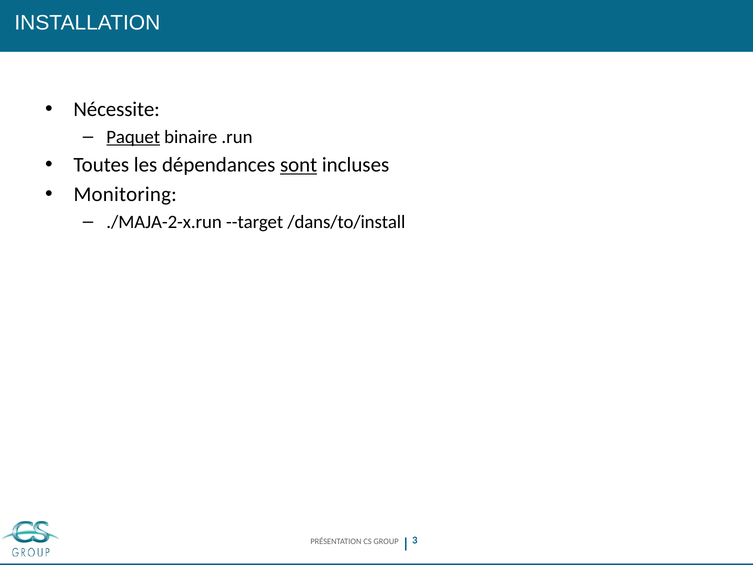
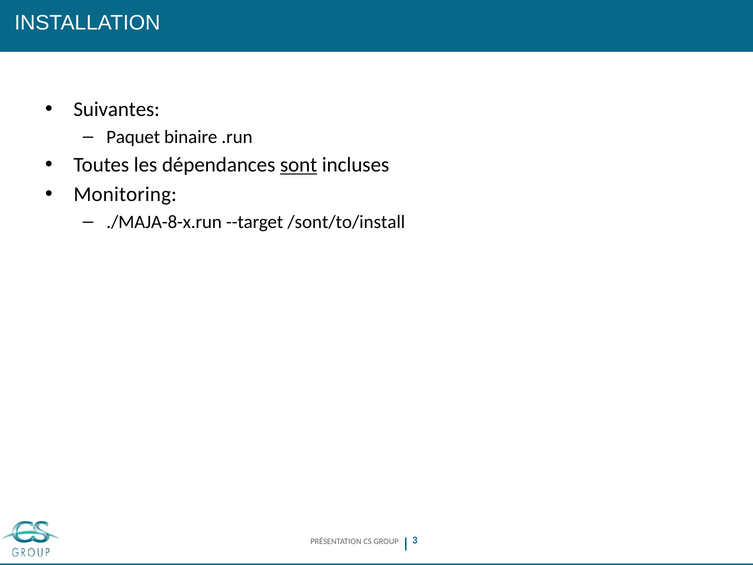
Nécessite: Nécessite -> Suivantes
Paquet underline: present -> none
./MAJA-2-x.run: ./MAJA-2-x.run -> ./MAJA-8-x.run
/dans/to/install: /dans/to/install -> /sont/to/install
